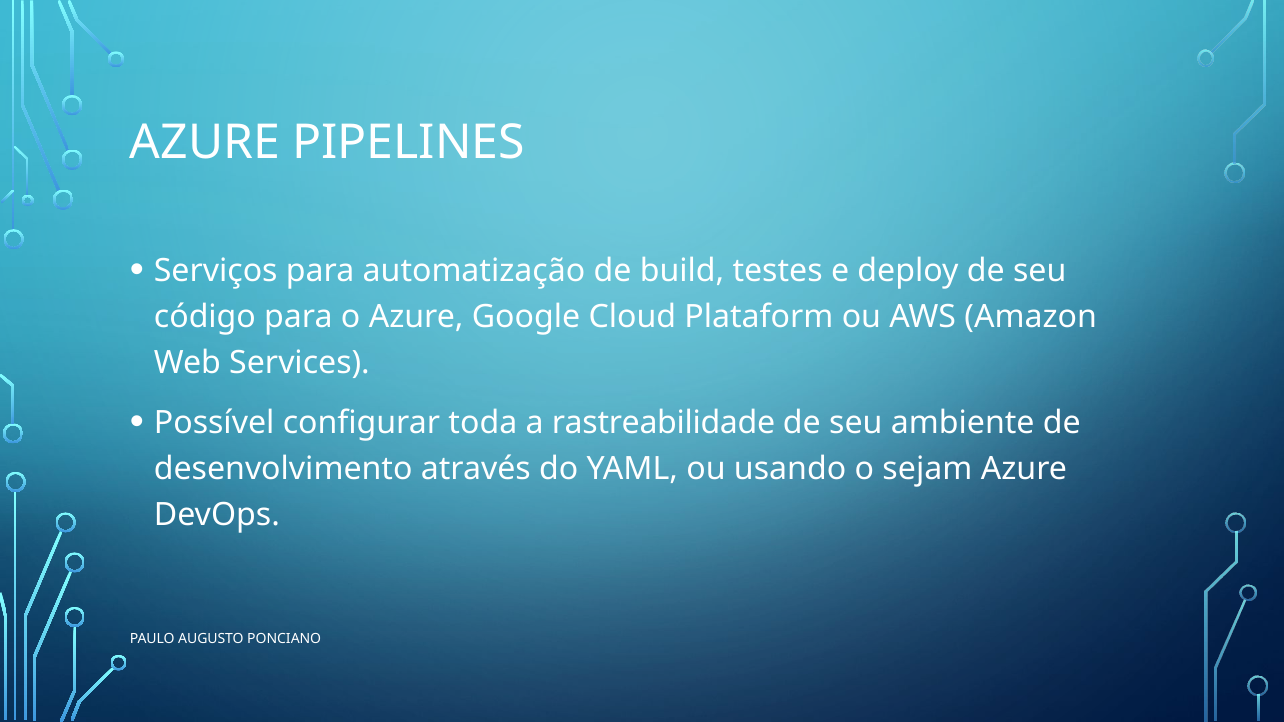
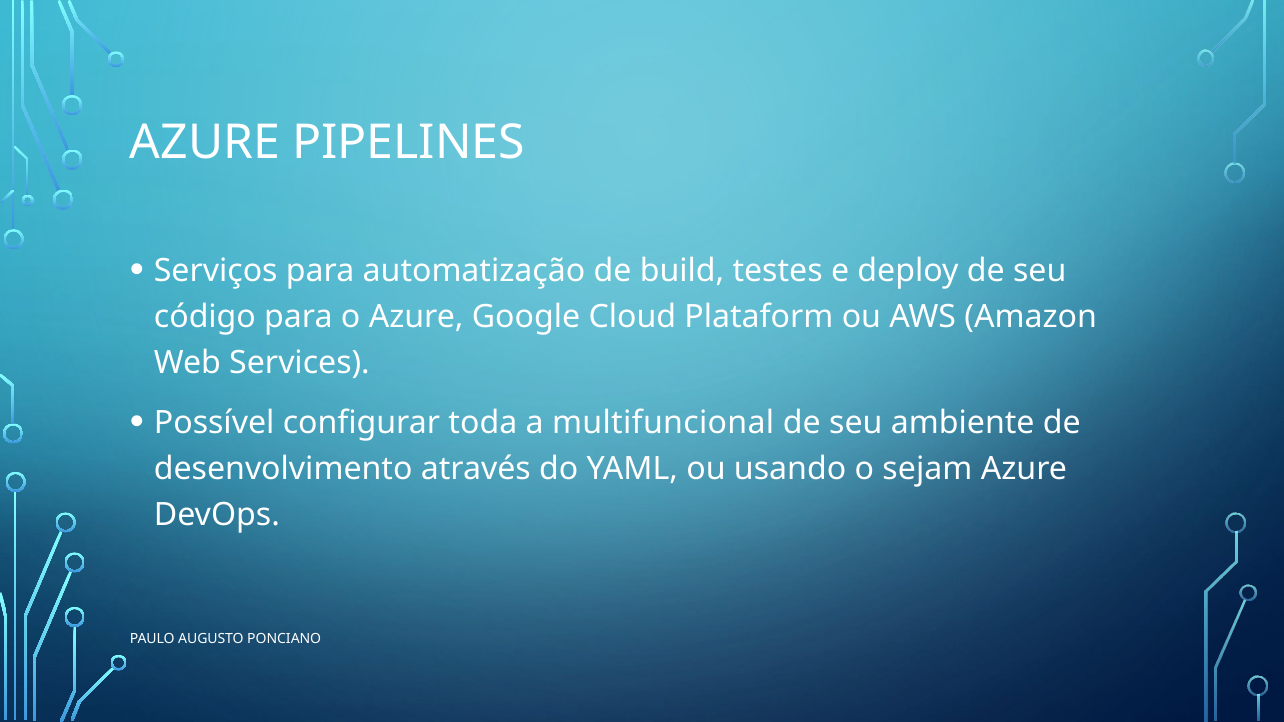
rastreabilidade: rastreabilidade -> multifuncional
